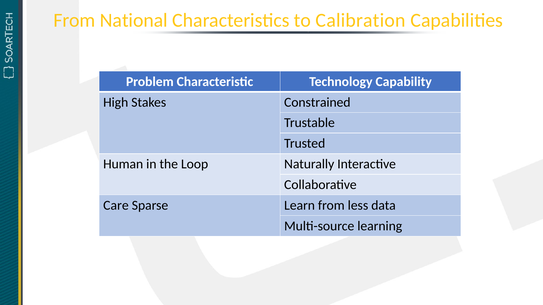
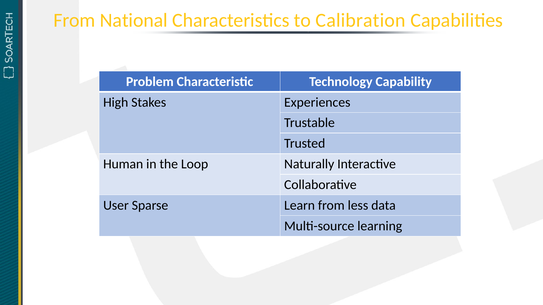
Constrained: Constrained -> Experiences
Care: Care -> User
